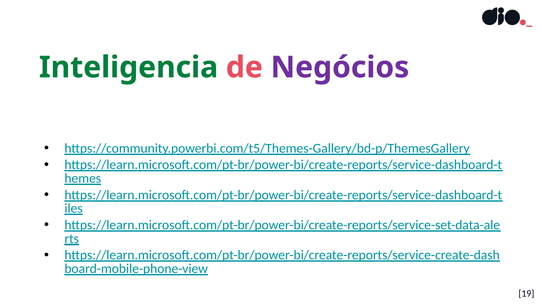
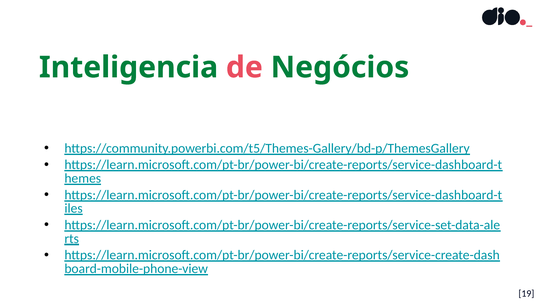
Negócios colour: purple -> green
